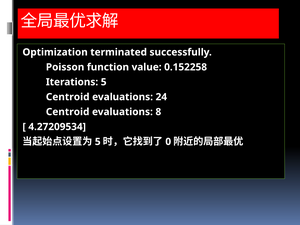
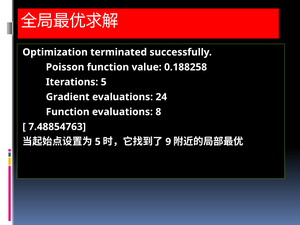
0.152258: 0.152258 -> 0.188258
Centroid at (68, 97): Centroid -> Gradient
Centroid at (68, 112): Centroid -> Function
4.27209534: 4.27209534 -> 7.48854763
0: 0 -> 9
